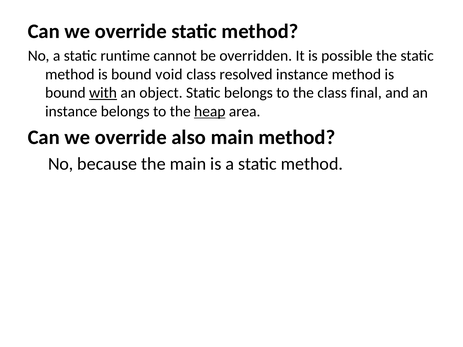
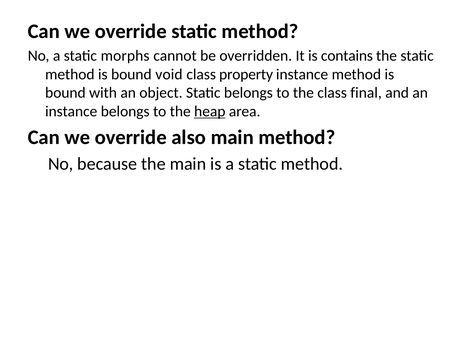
runtime: runtime -> morphs
possible: possible -> contains
resolved: resolved -> property
with underline: present -> none
